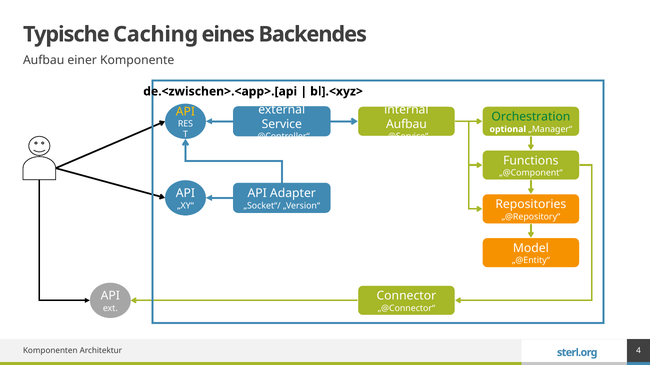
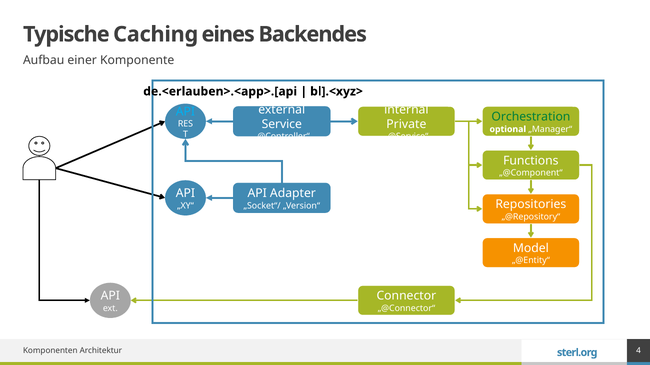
de.<zwischen>.<app>.[api: de.<zwischen>.<app>.[api -> de.<erlauben>.<app>.[api
API at (185, 112) colour: yellow -> light blue
Aufbau at (406, 124): Aufbau -> Private
